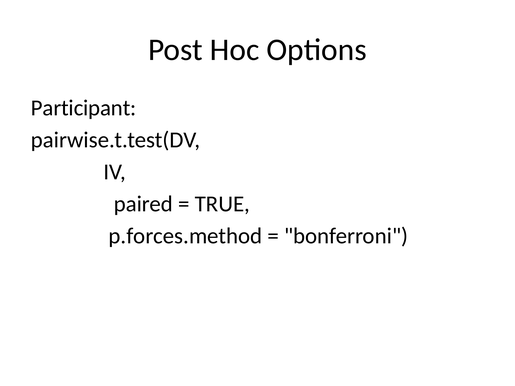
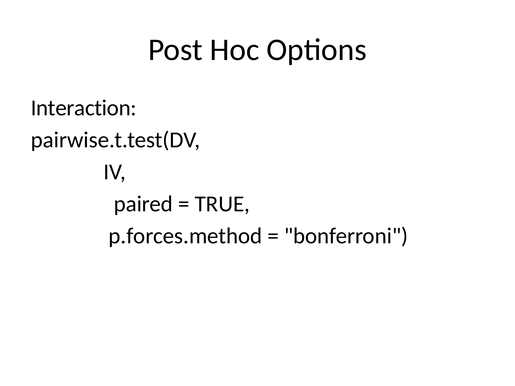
Participant: Participant -> Interaction
